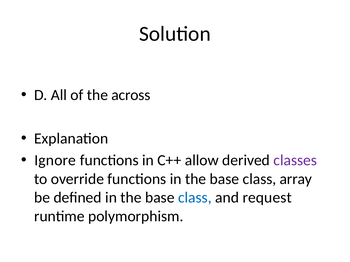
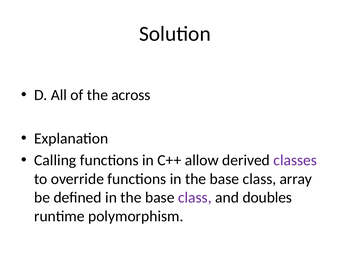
Ignore: Ignore -> Calling
class at (195, 198) colour: blue -> purple
request: request -> doubles
